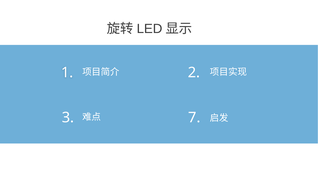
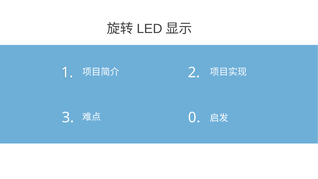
7: 7 -> 0
